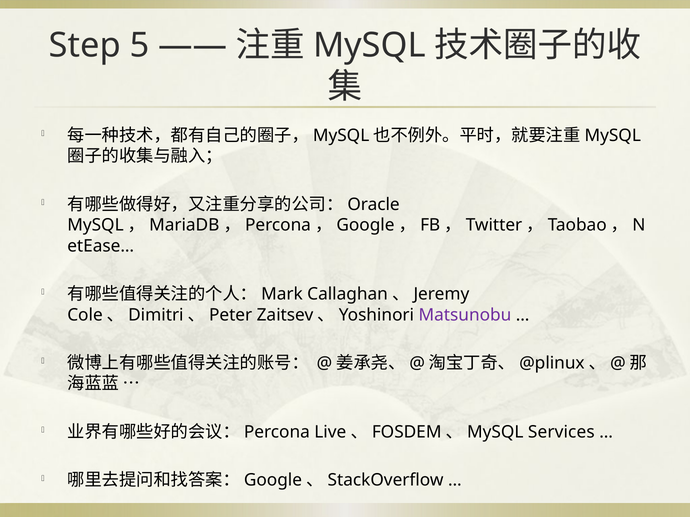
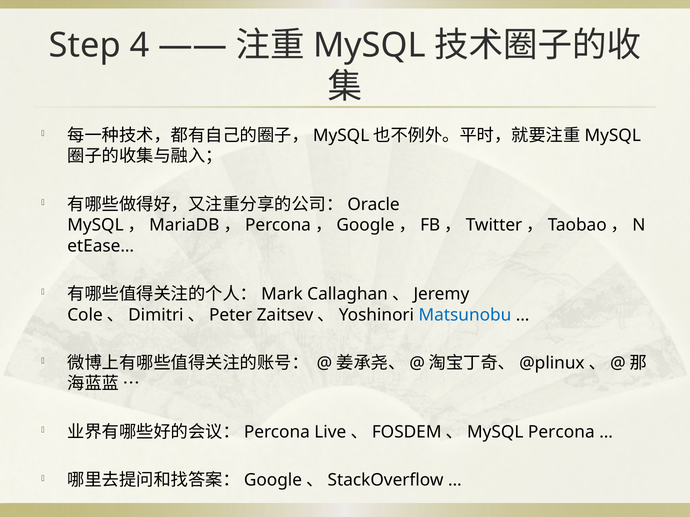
5: 5 -> 4
Matsunobu colour: purple -> blue
Services: Services -> Percona
